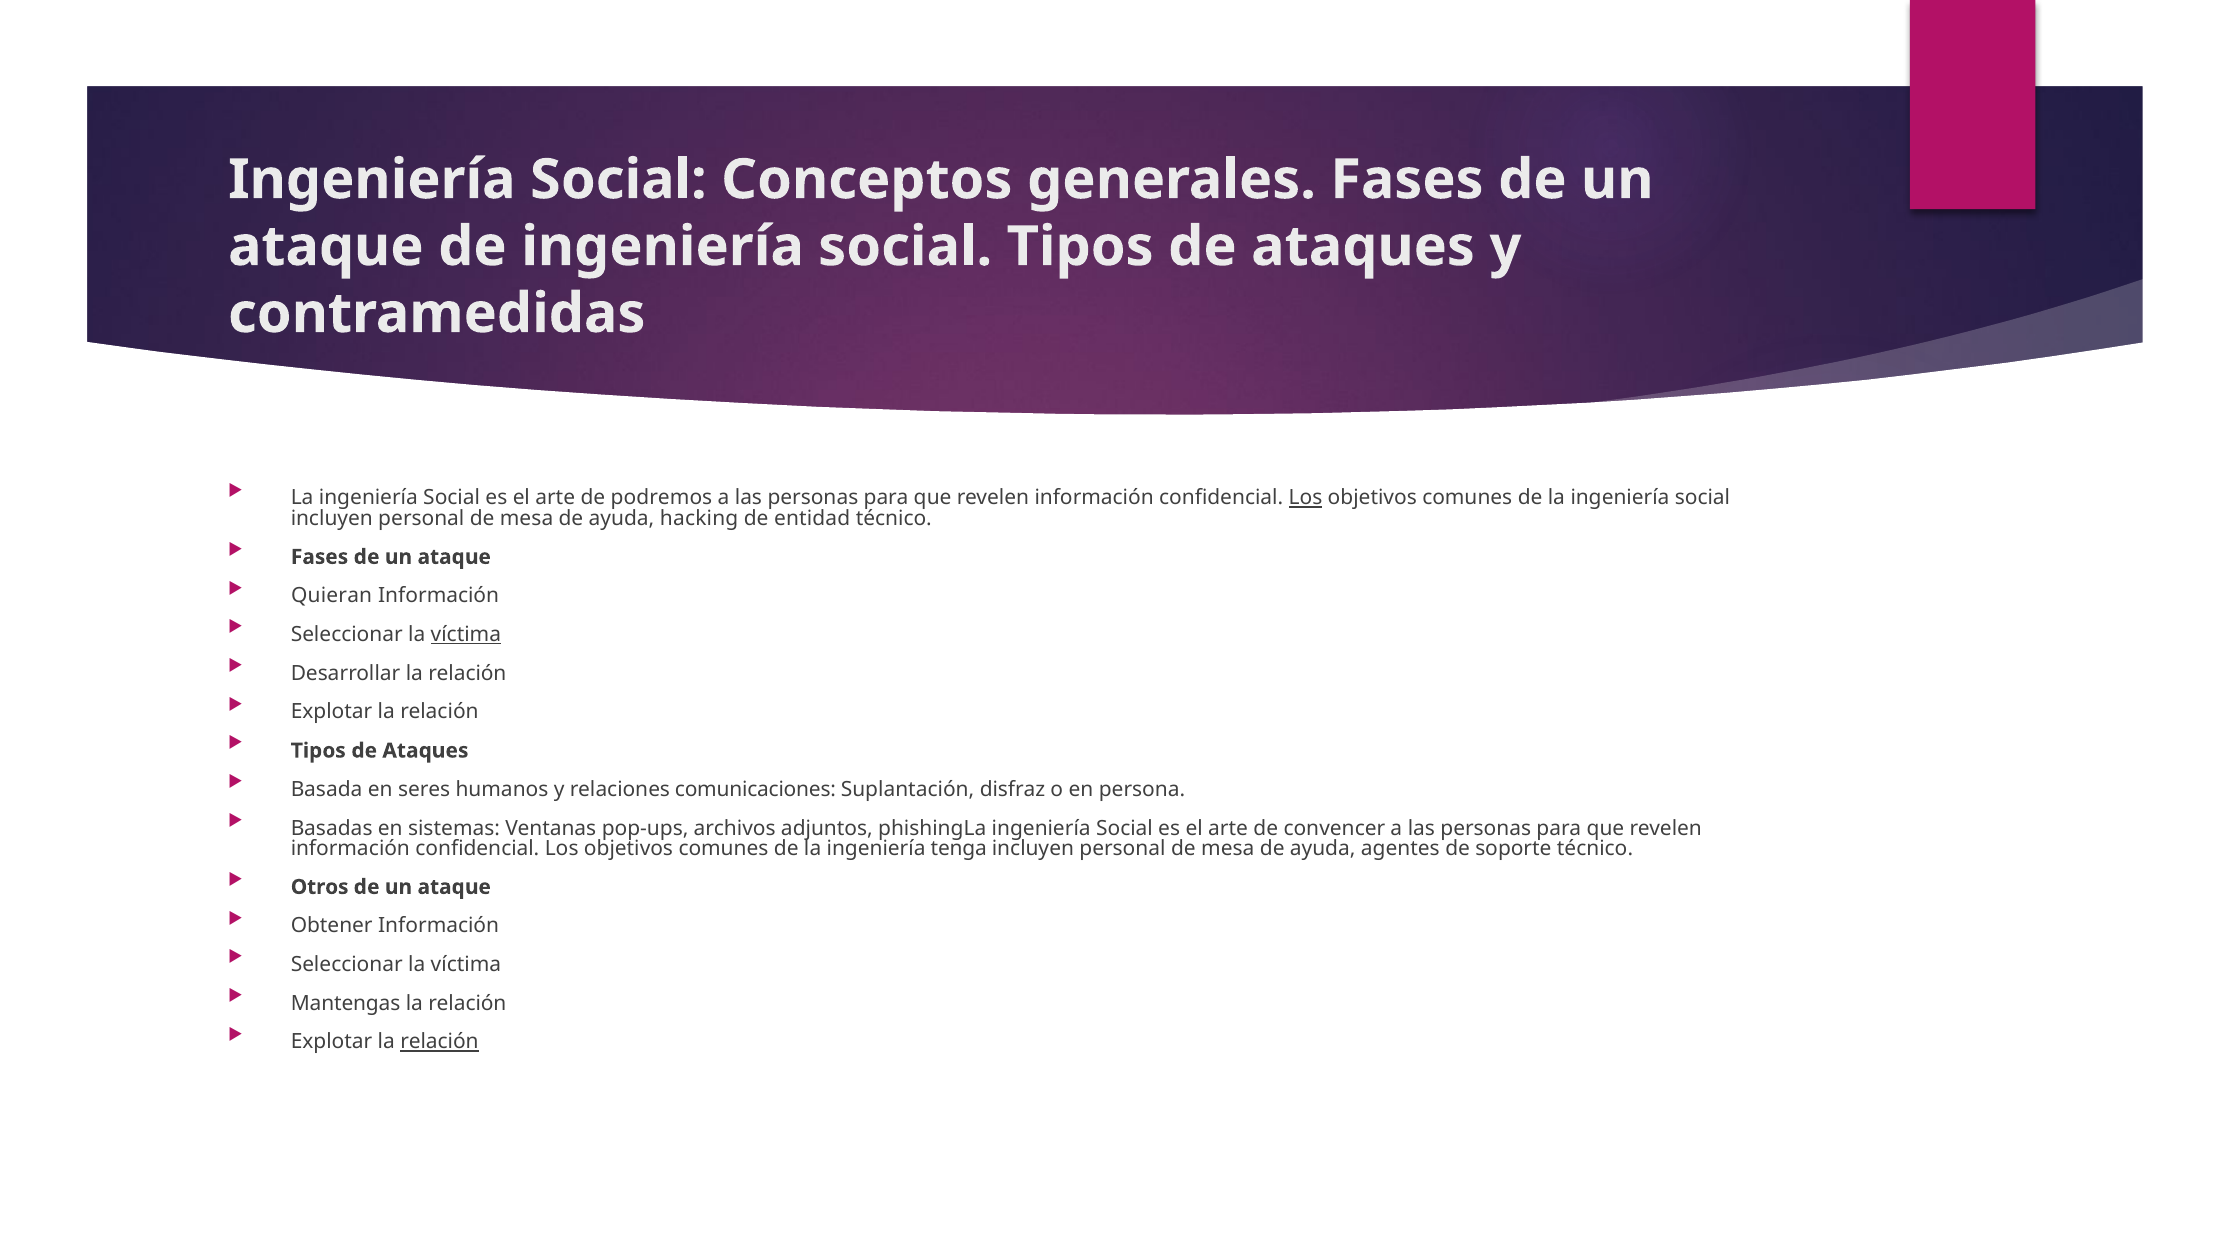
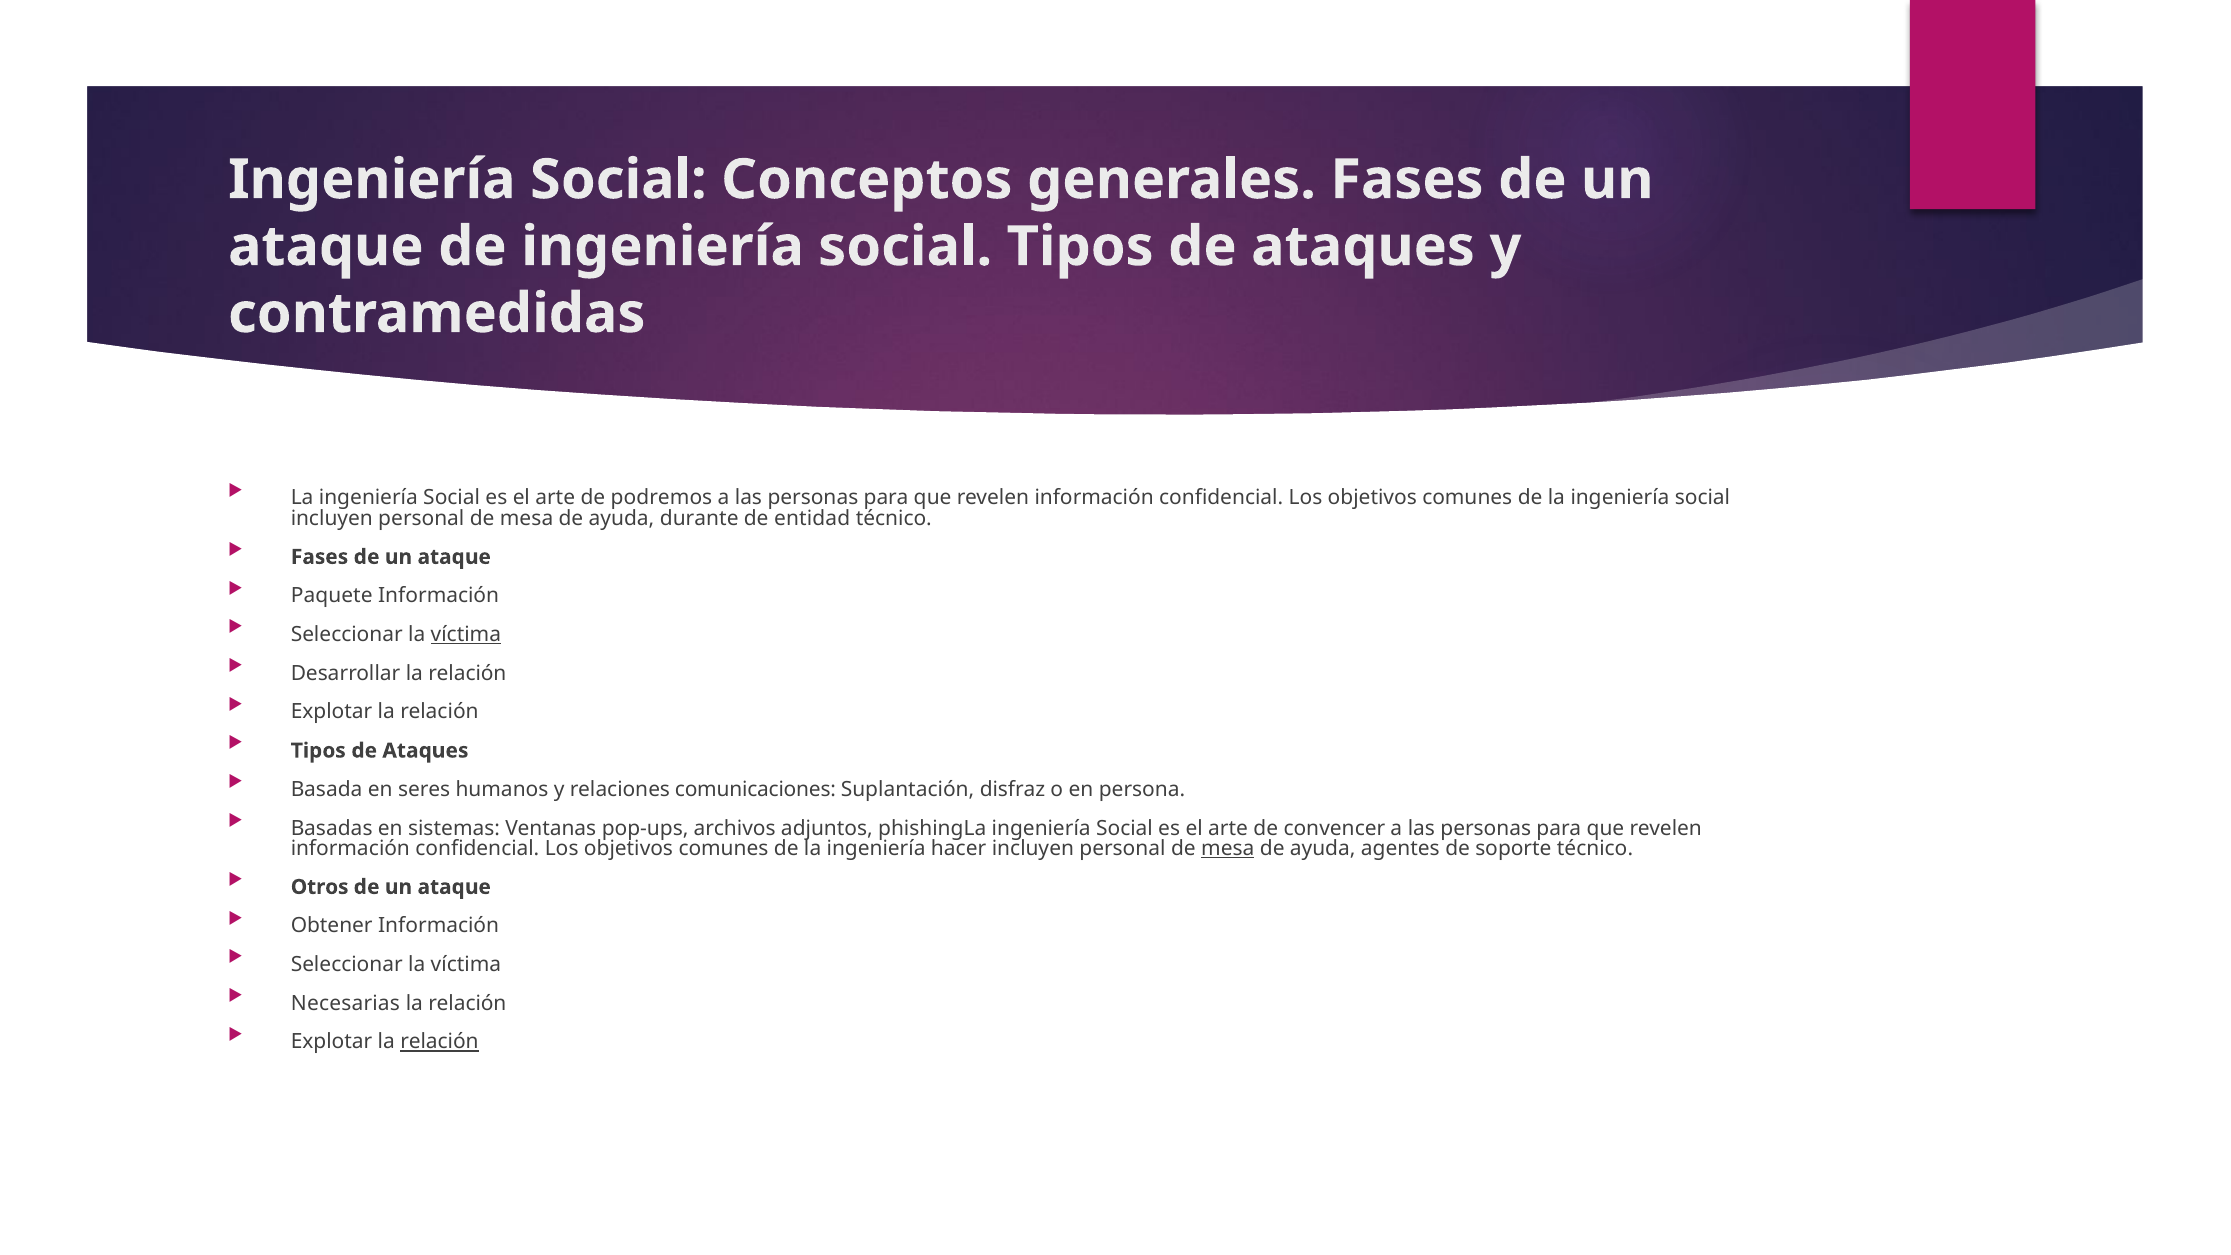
Los at (1305, 498) underline: present -> none
hacking: hacking -> durante
Quieran: Quieran -> Paquete
tenga: tenga -> hacer
mesa at (1228, 848) underline: none -> present
Mantengas: Mantengas -> Necesarias
